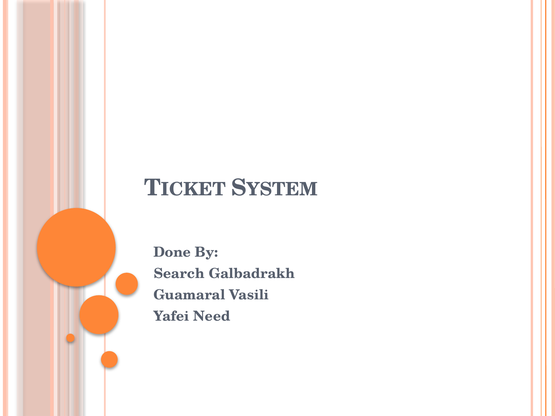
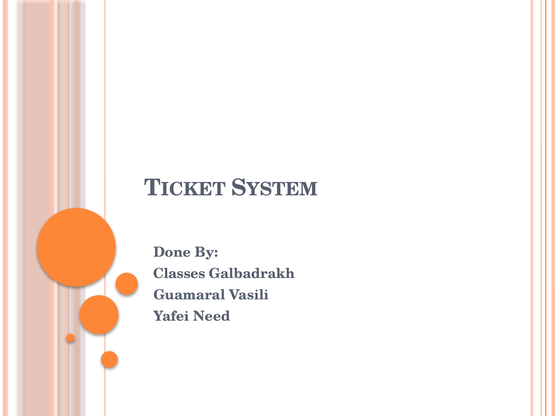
Search: Search -> Classes
